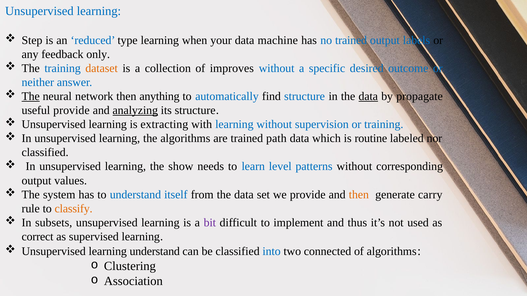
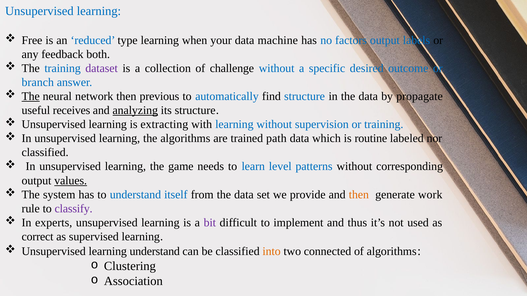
Step: Step -> Free
no trained: trained -> factors
only: only -> both
dataset colour: orange -> purple
improves: improves -> challenge
neither: neither -> branch
anything: anything -> previous
data at (368, 96) underline: present -> none
useful provide: provide -> receives
show: show -> game
values underline: none -> present
carry: carry -> work
classify colour: orange -> purple
subsets: subsets -> experts
into colour: blue -> orange
